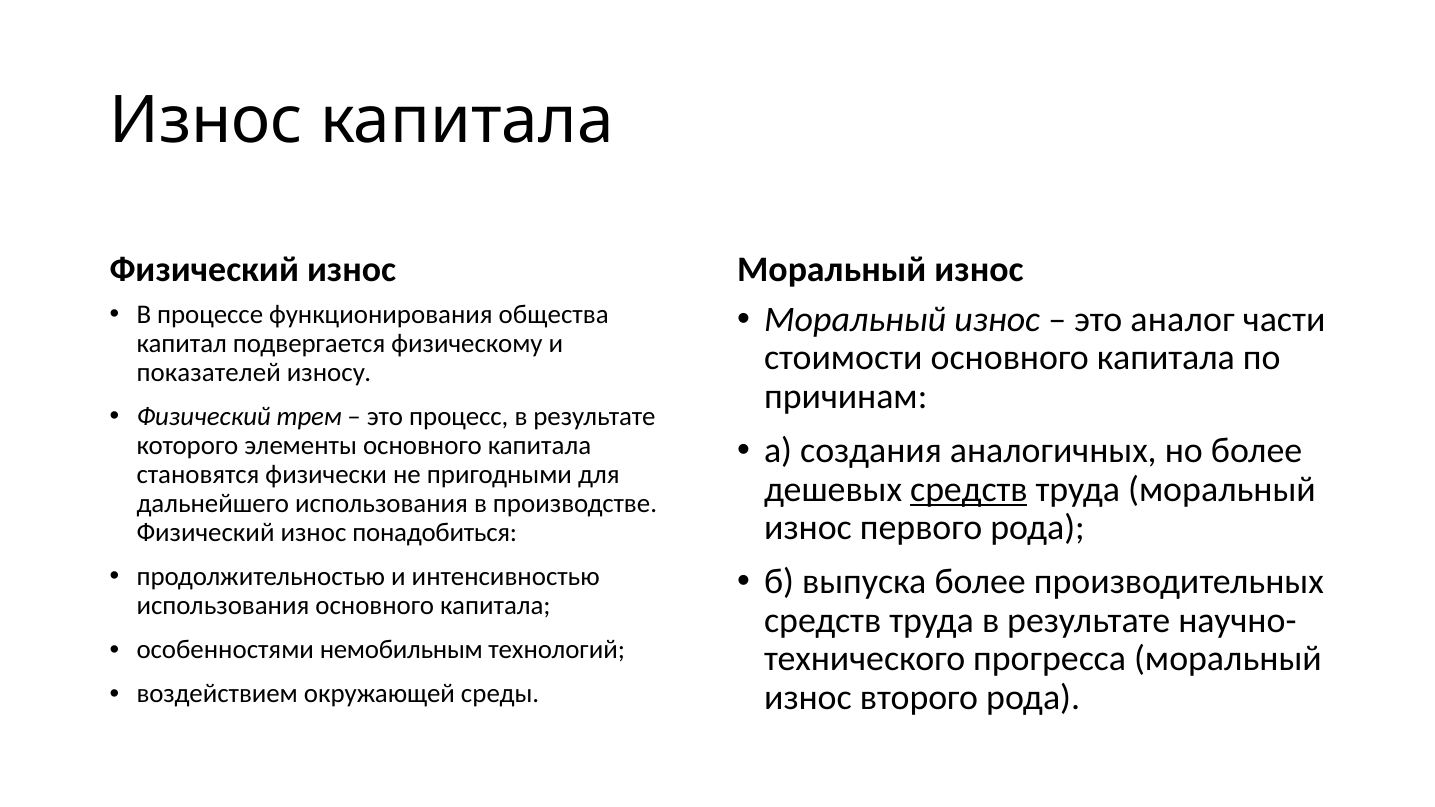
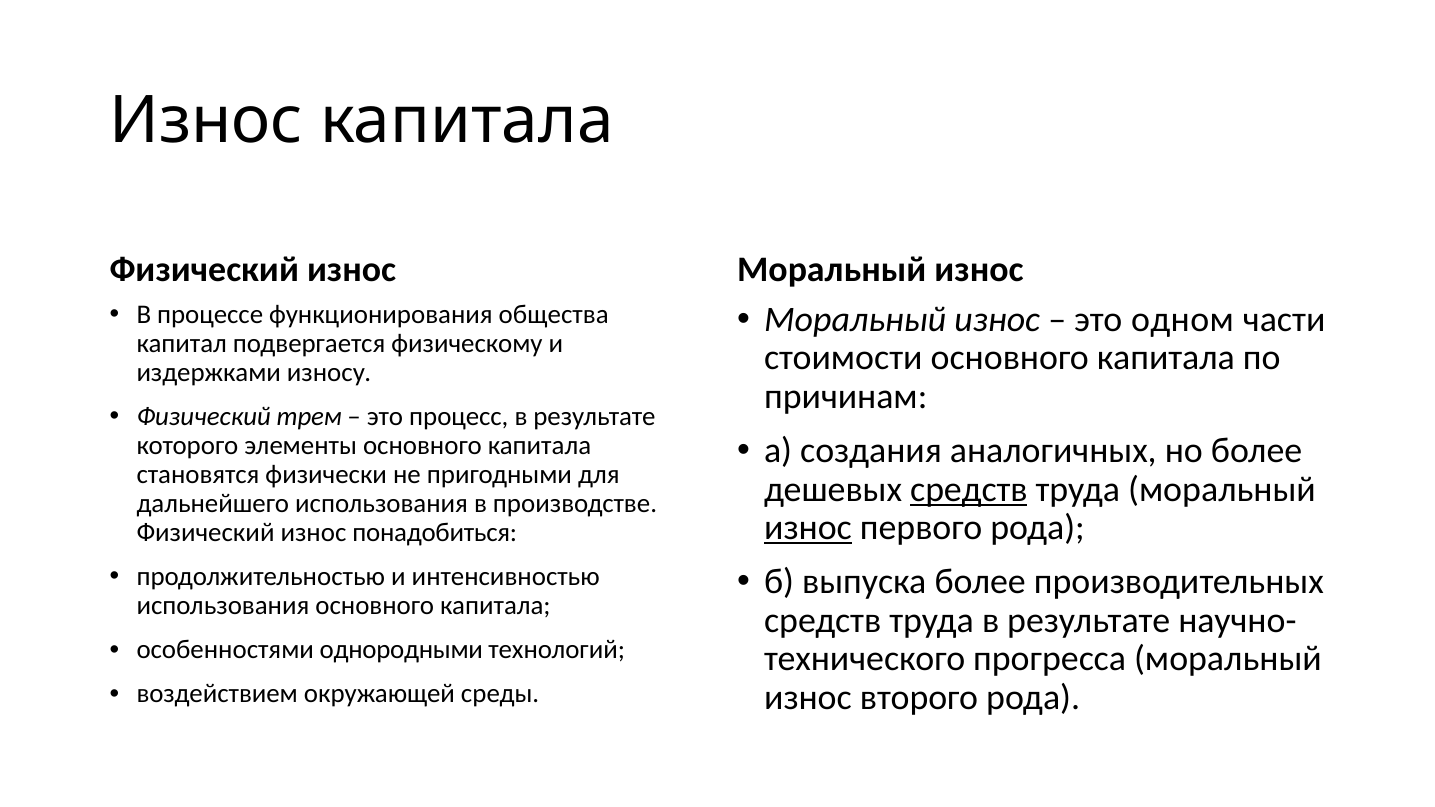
аналог: аналог -> одном
показателей: показателей -> издержками
износ at (808, 528) underline: none -> present
немобильным: немобильным -> однородными
